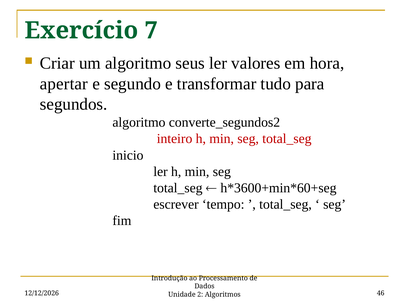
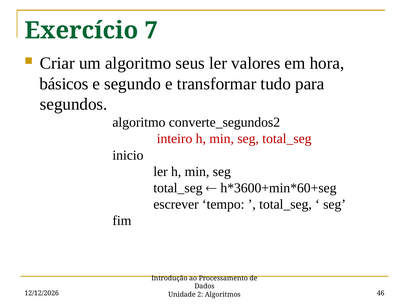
apertar: apertar -> básicos
